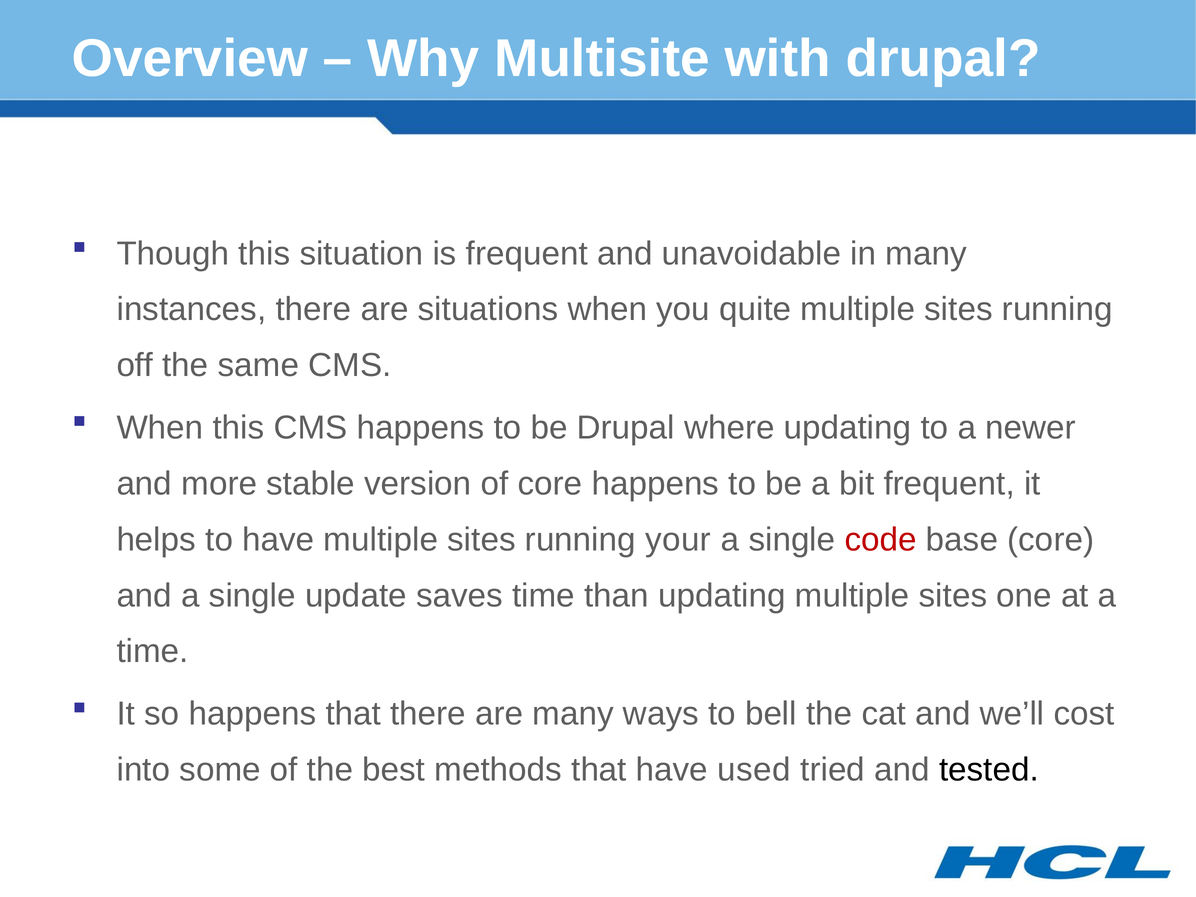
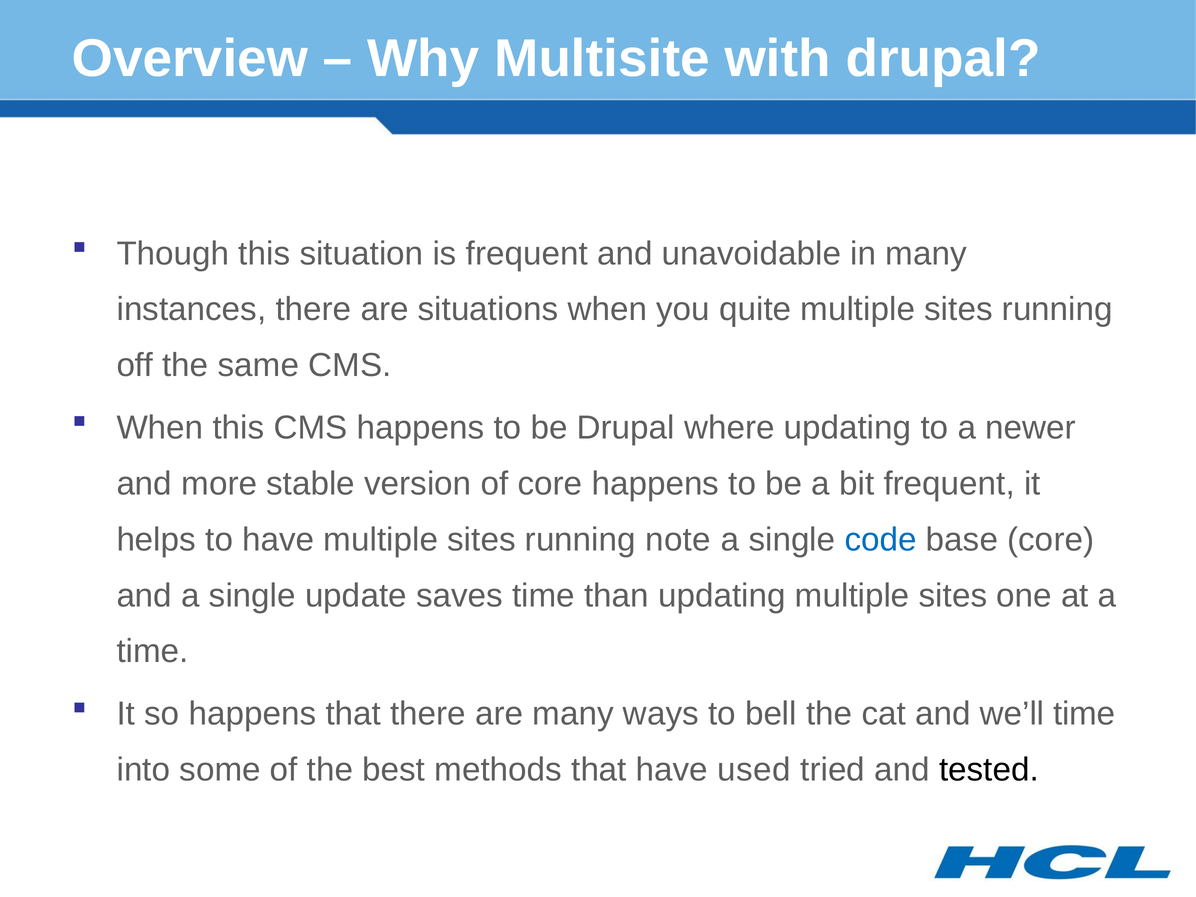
your: your -> note
code colour: red -> blue
we’ll cost: cost -> time
